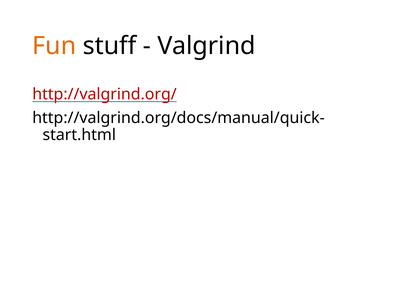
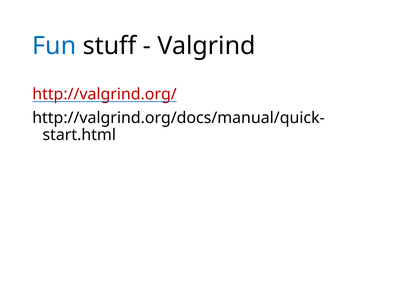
Fun colour: orange -> blue
